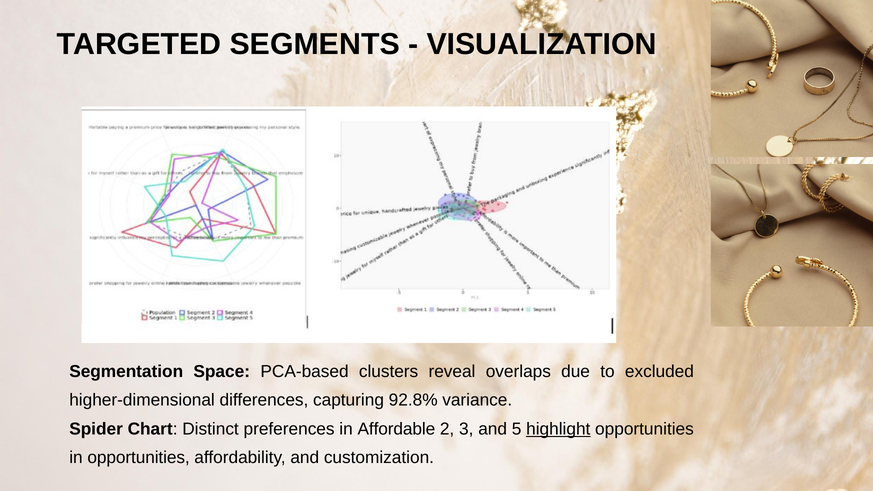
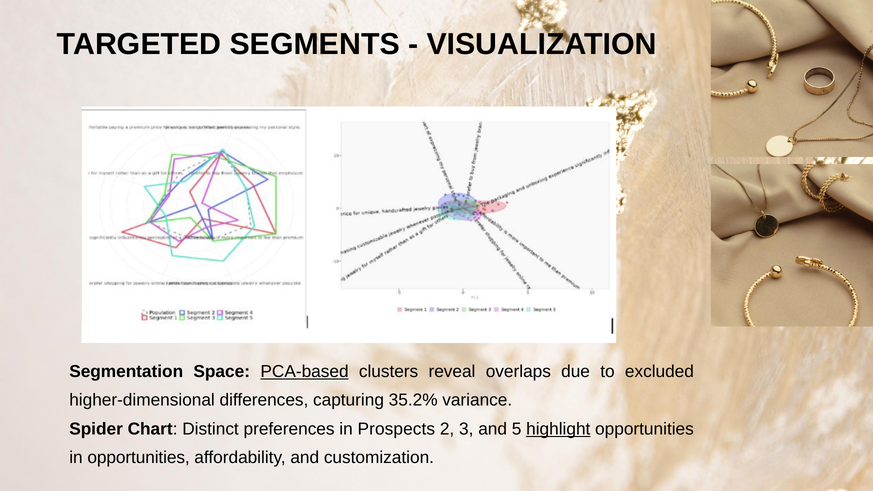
PCA-based underline: none -> present
92.8%: 92.8% -> 35.2%
Affordable: Affordable -> Prospects
